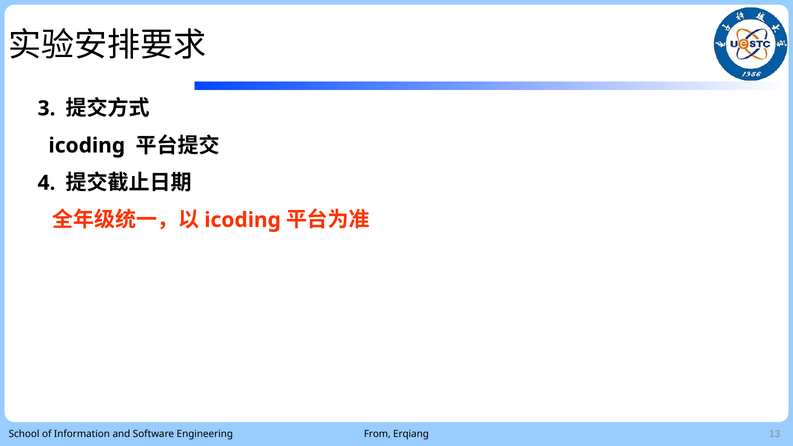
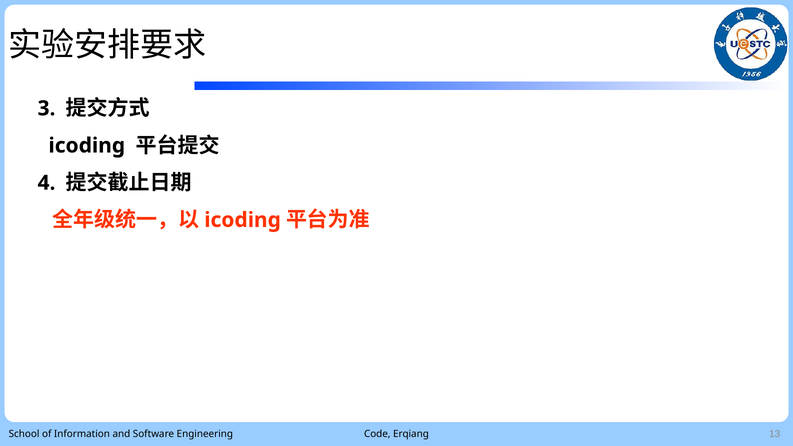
From: From -> Code
